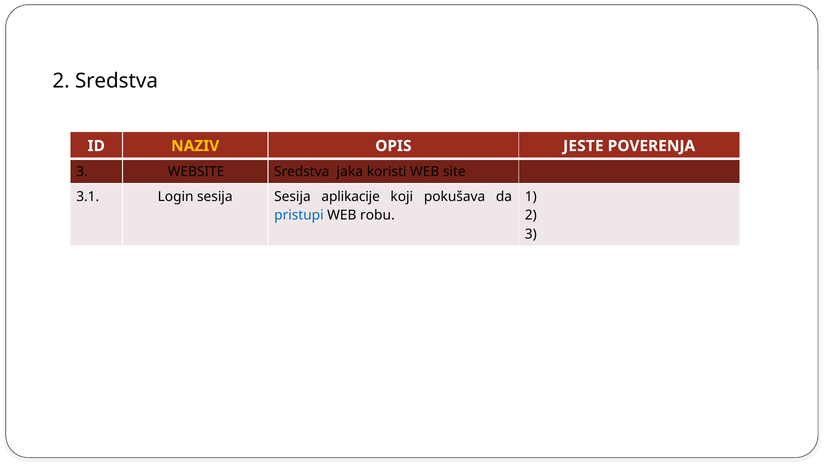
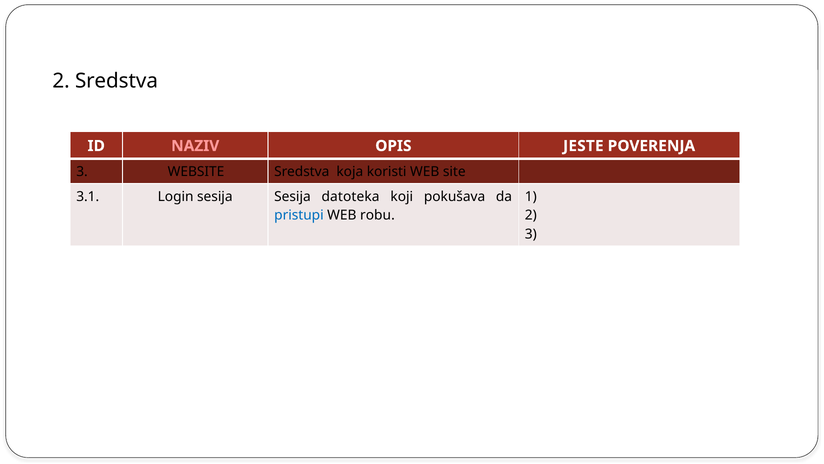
NAZIV colour: yellow -> pink
jaka: jaka -> koja
aplikacije: aplikacije -> datoteka
